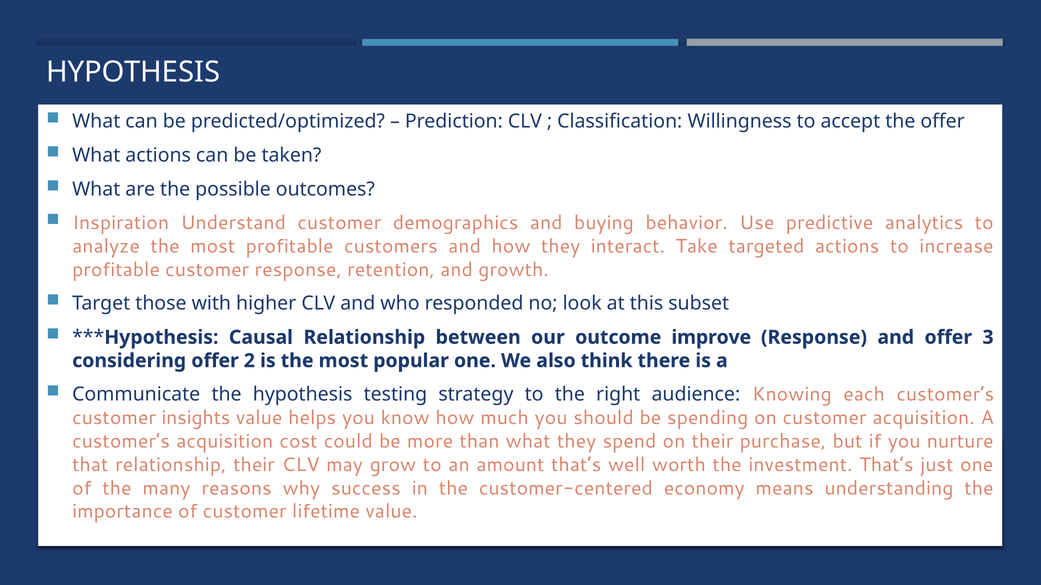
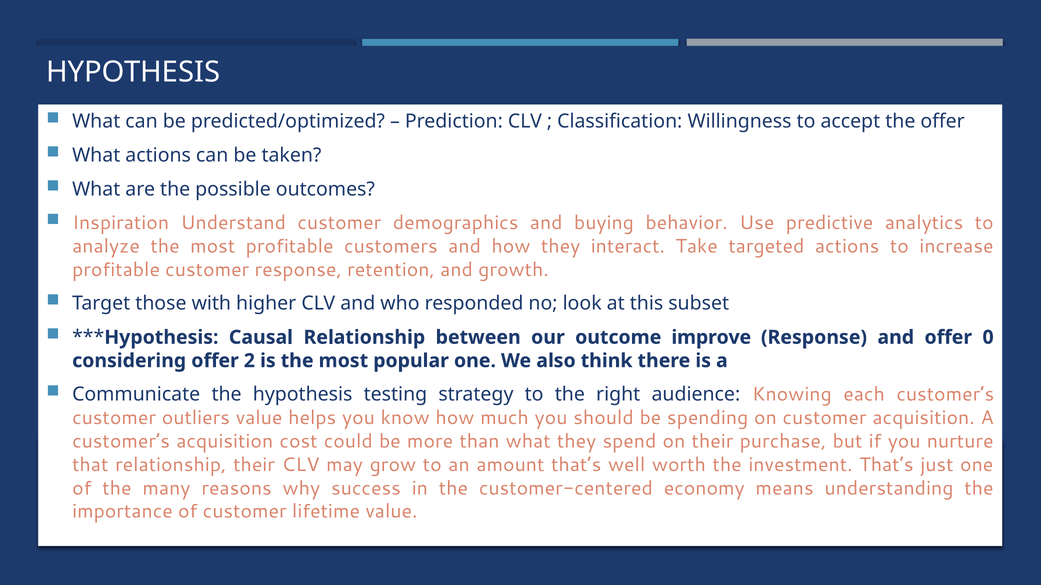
3: 3 -> 0
insights: insights -> outliers
